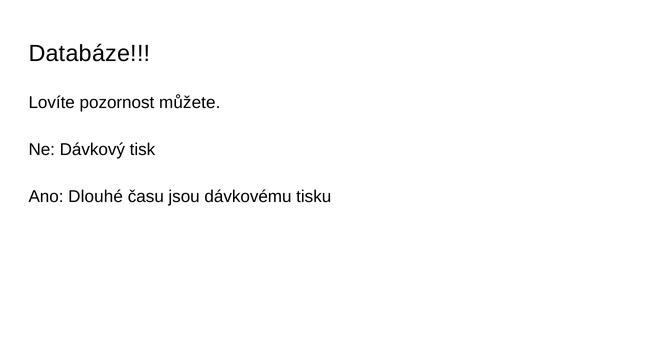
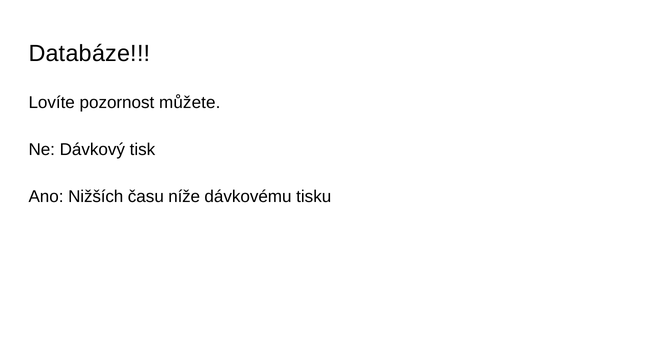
Dlouhé: Dlouhé -> Nižších
jsou: jsou -> níže
